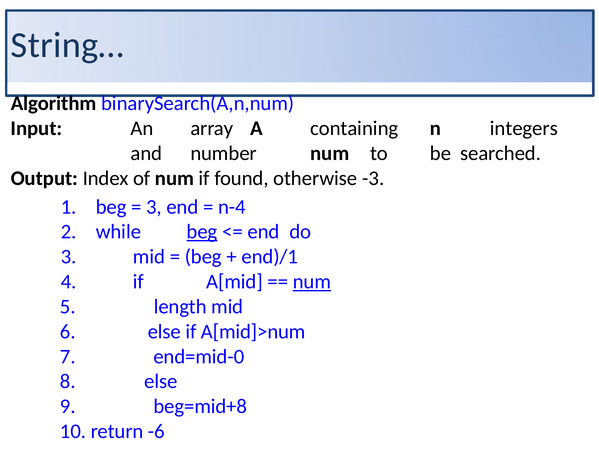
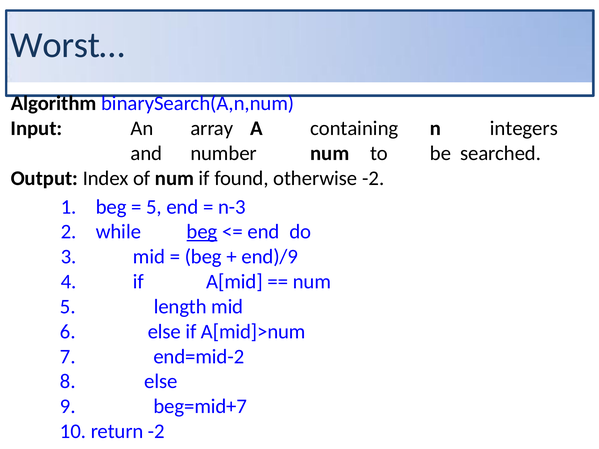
String…: String… -> Worst…
otherwise -3: -3 -> -2
3 at (154, 207): 3 -> 5
n-4: n-4 -> n-3
end)/1: end)/1 -> end)/9
num at (312, 282) underline: present -> none
end=mid-0: end=mid-0 -> end=mid-2
beg=mid+8: beg=mid+8 -> beg=mid+7
return -6: -6 -> -2
